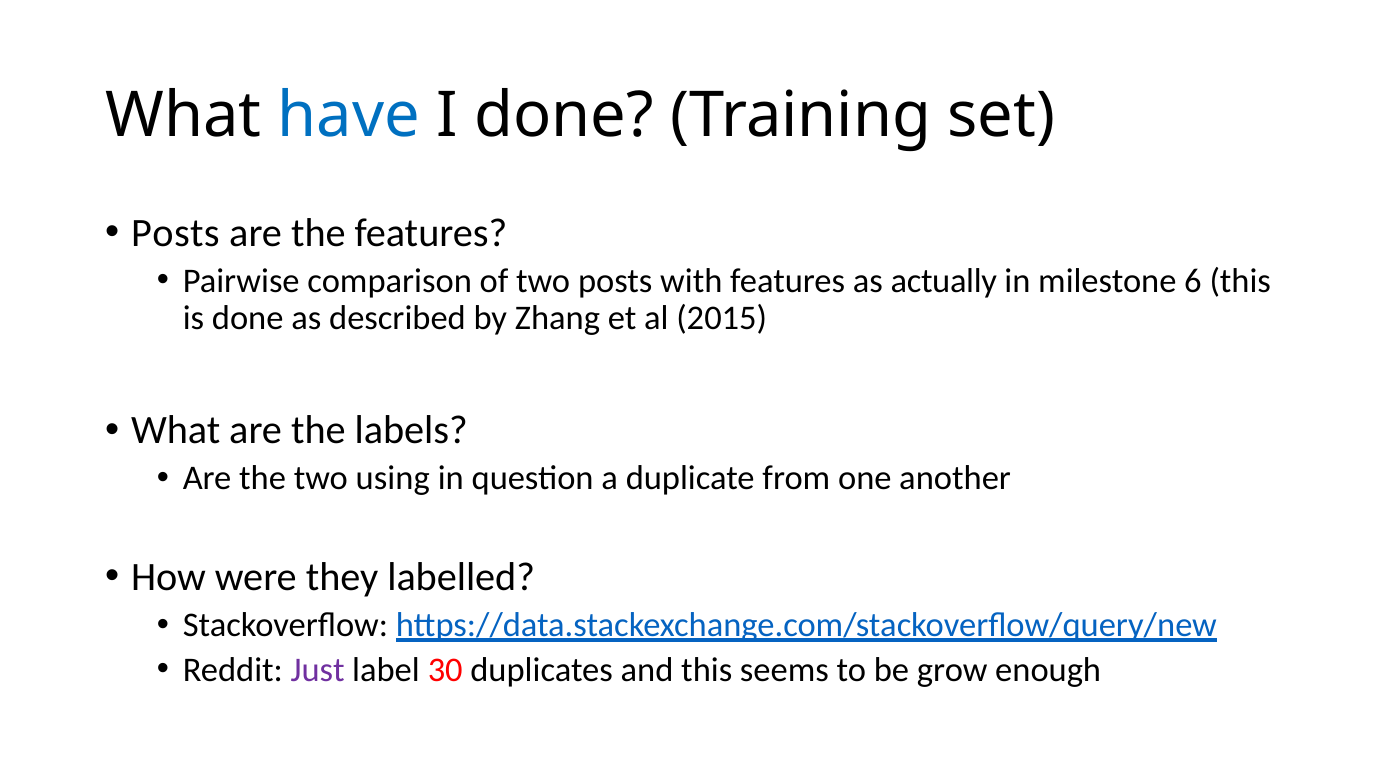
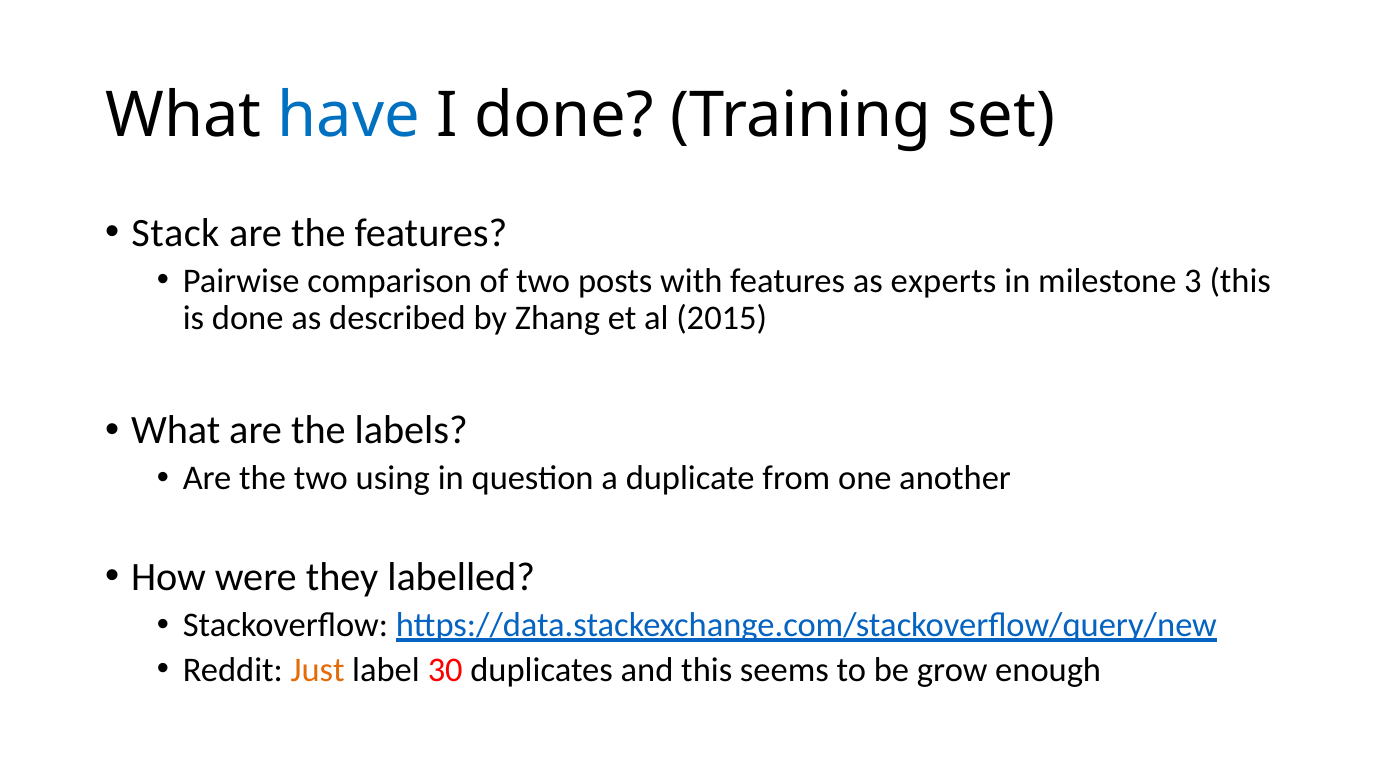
Posts at (175, 233): Posts -> Stack
actually: actually -> experts
6: 6 -> 3
Just colour: purple -> orange
